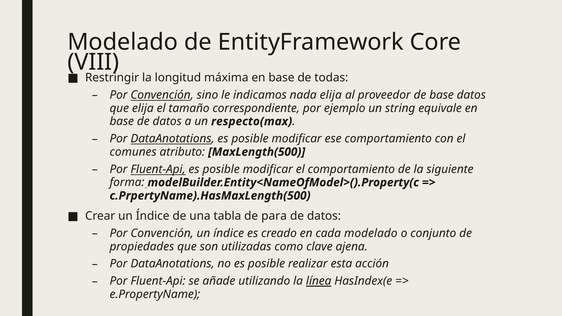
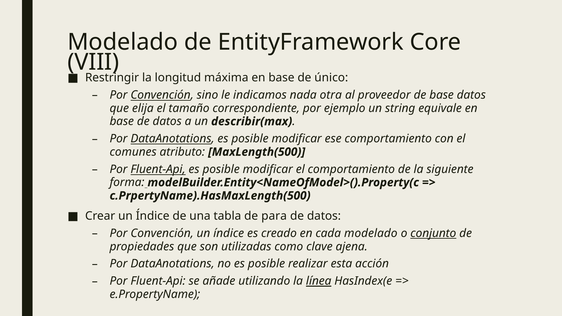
todas: todas -> único
nada elija: elija -> otra
respecto(max: respecto(max -> describir(max
conjunto underline: none -> present
